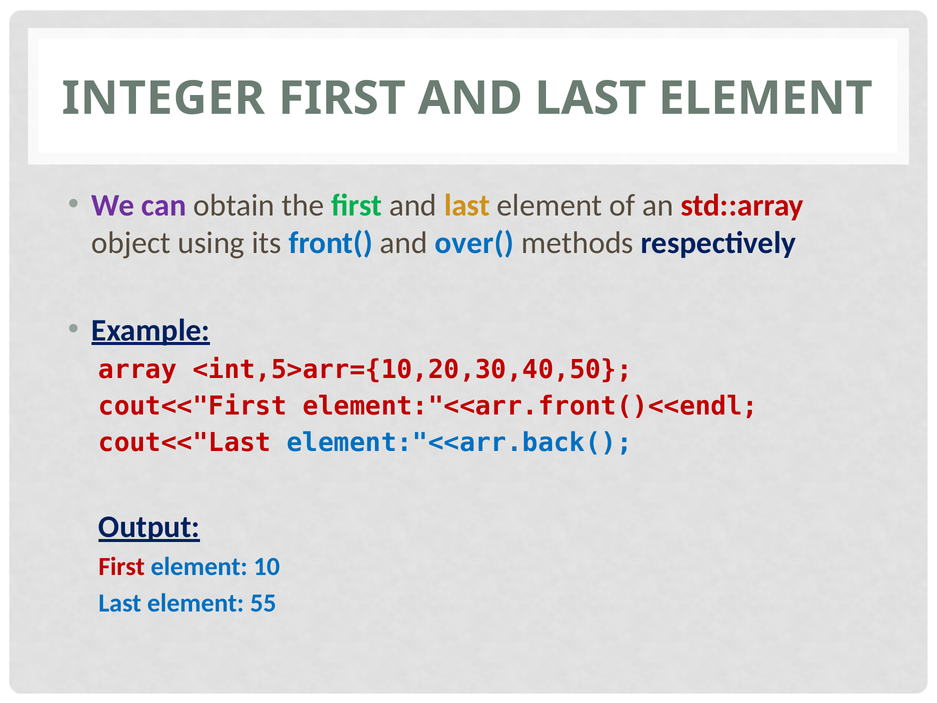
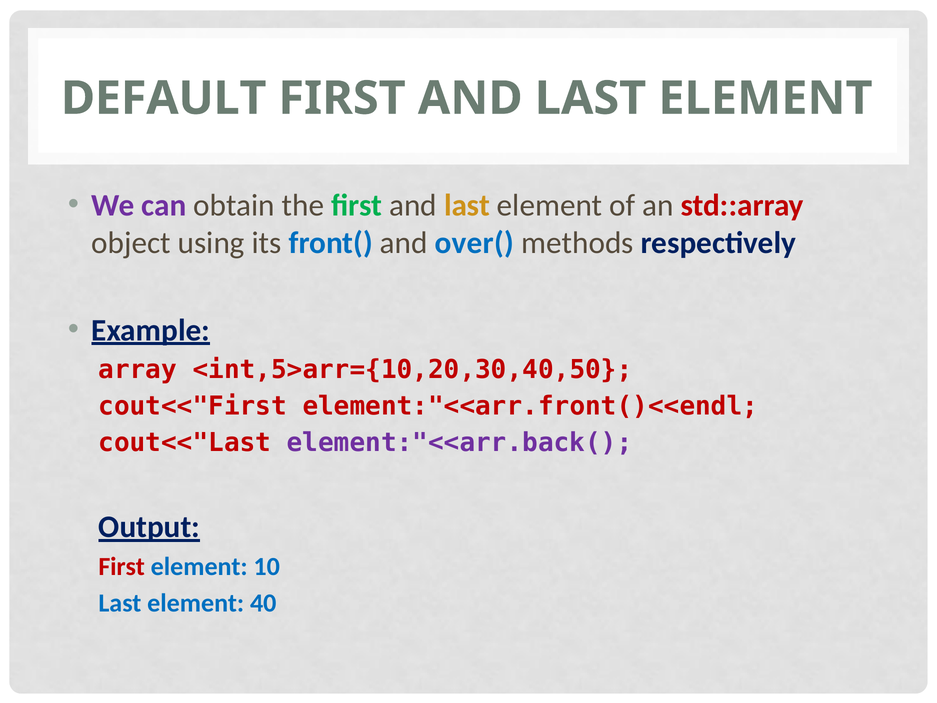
INTEGER: INTEGER -> DEFAULT
element:"<<arr.back( colour: blue -> purple
55: 55 -> 40
